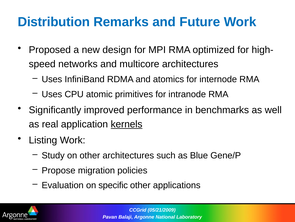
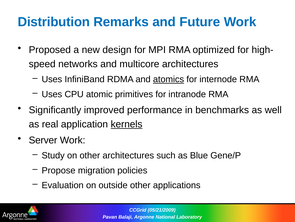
atomics underline: none -> present
Listing: Listing -> Server
specific: specific -> outside
